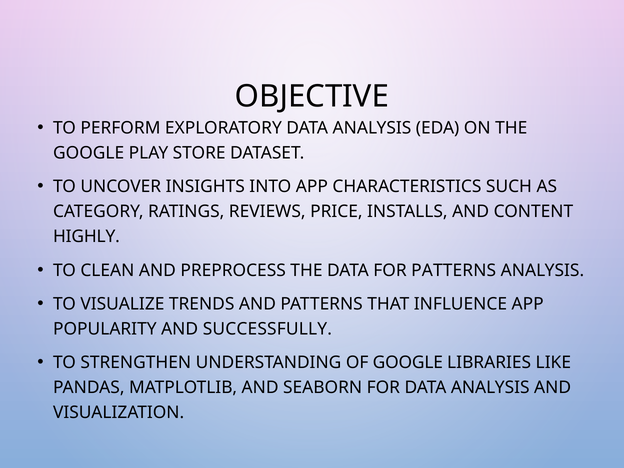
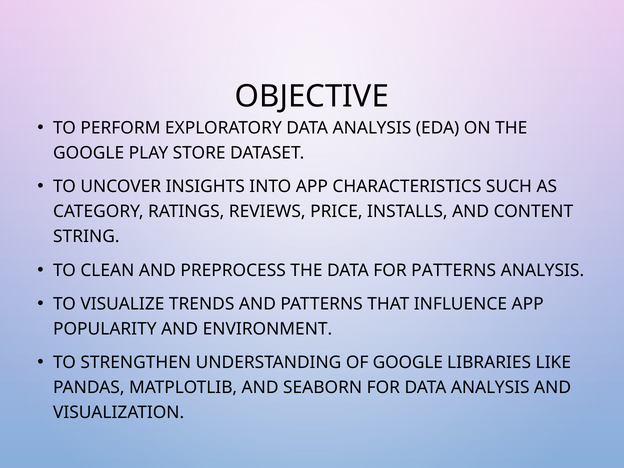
HIGHLY: HIGHLY -> STRING
SUCCESSFULLY: SUCCESSFULLY -> ENVIRONMENT
